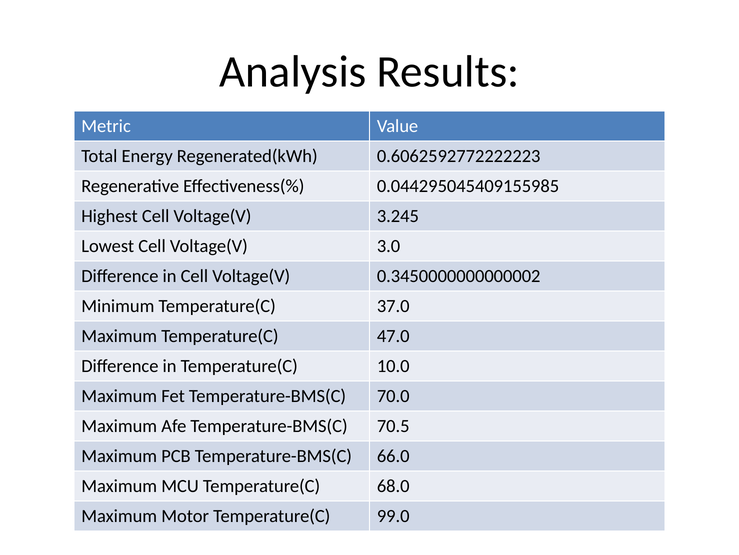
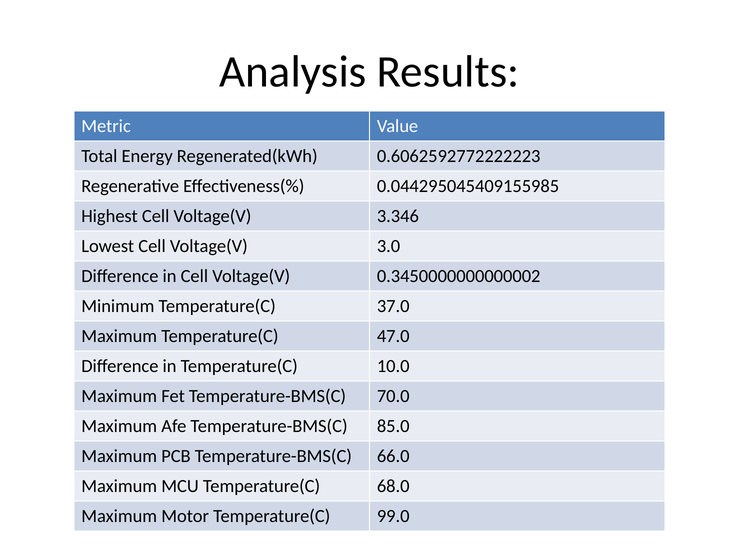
3.245: 3.245 -> 3.346
70.5: 70.5 -> 85.0
